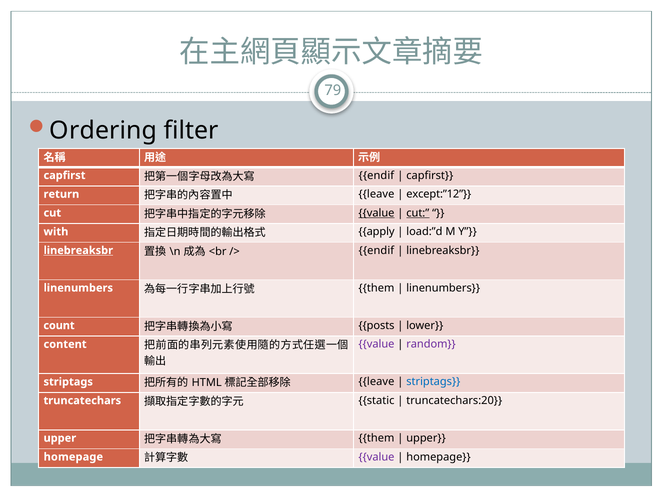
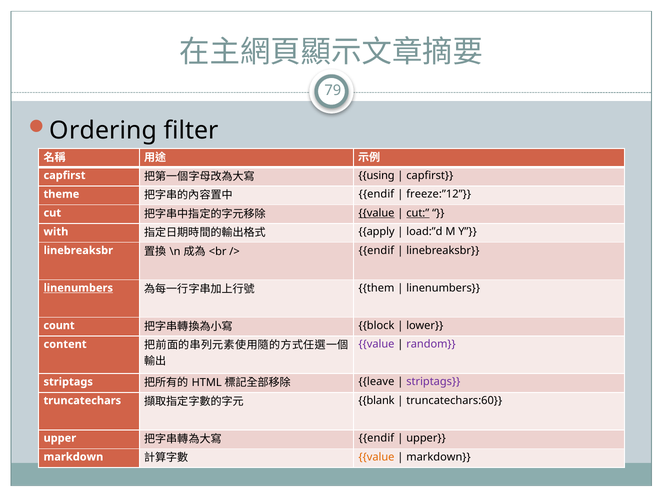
endif at (376, 175): endif -> using
return: return -> theme
leave at (376, 194): leave -> endif
except:”12: except:”12 -> freeze:”12
linebreaksbr at (78, 251) underline: present -> none
linenumbers at (78, 288) underline: none -> present
posts: posts -> block
striptags at (433, 382) colour: blue -> purple
static: static -> blank
truncatechars:20: truncatechars:20 -> truncatechars:60
them at (376, 438): them -> endif
homepage at (73, 457): homepage -> markdown
value at (376, 457) colour: purple -> orange
homepage at (439, 457): homepage -> markdown
